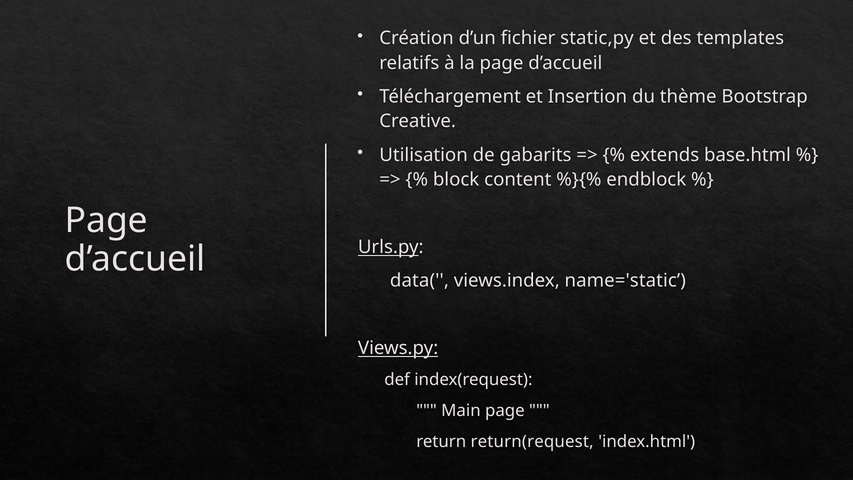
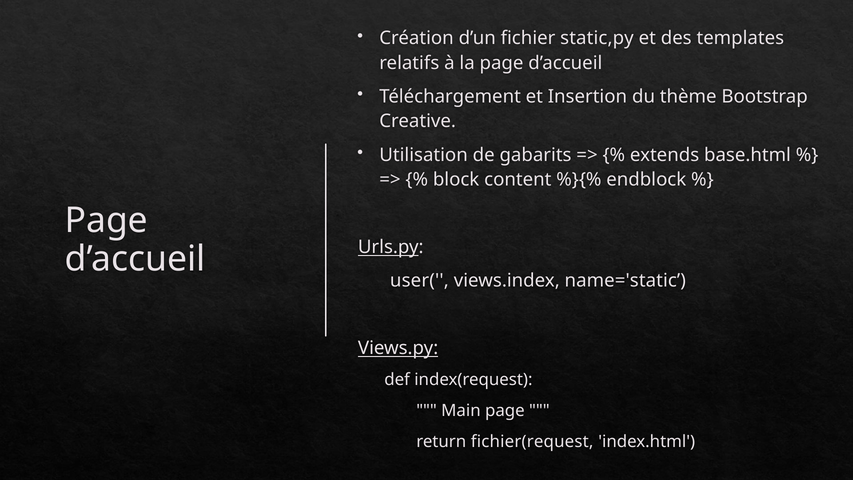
data(: data( -> user(
return(request: return(request -> fichier(request
